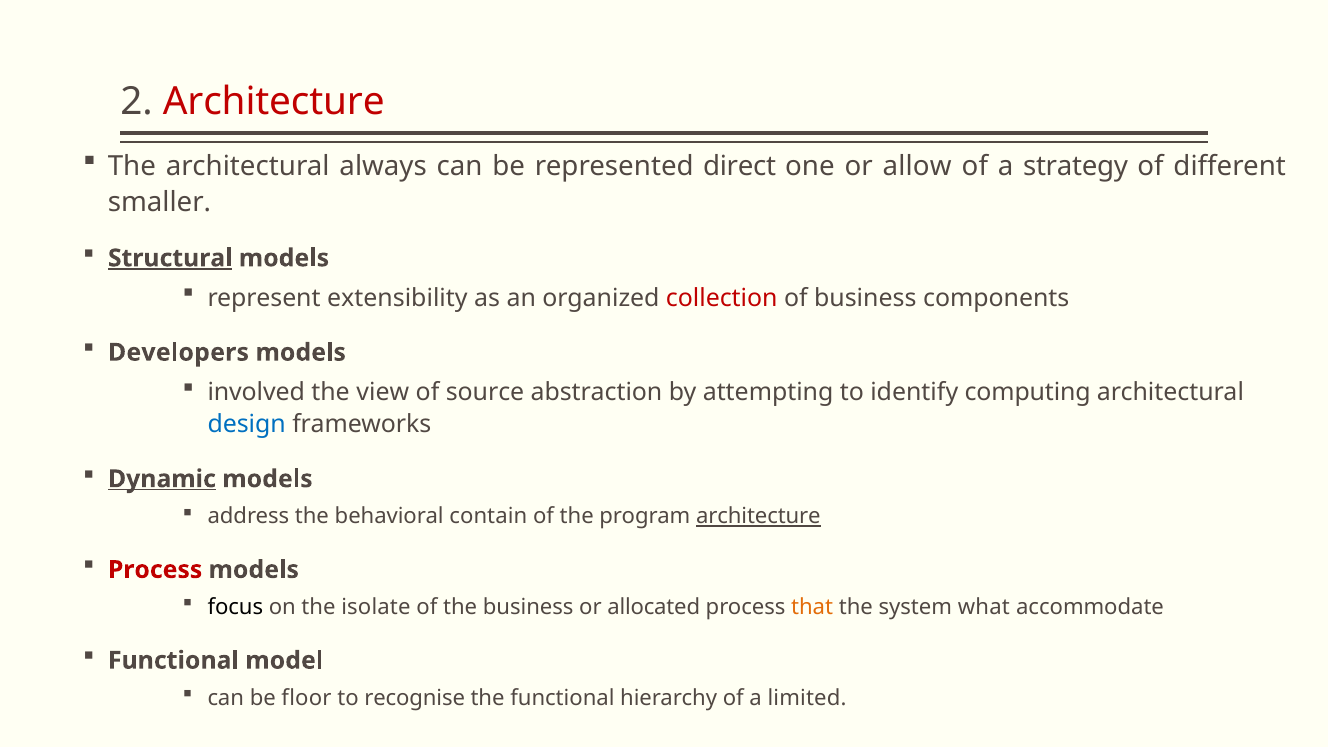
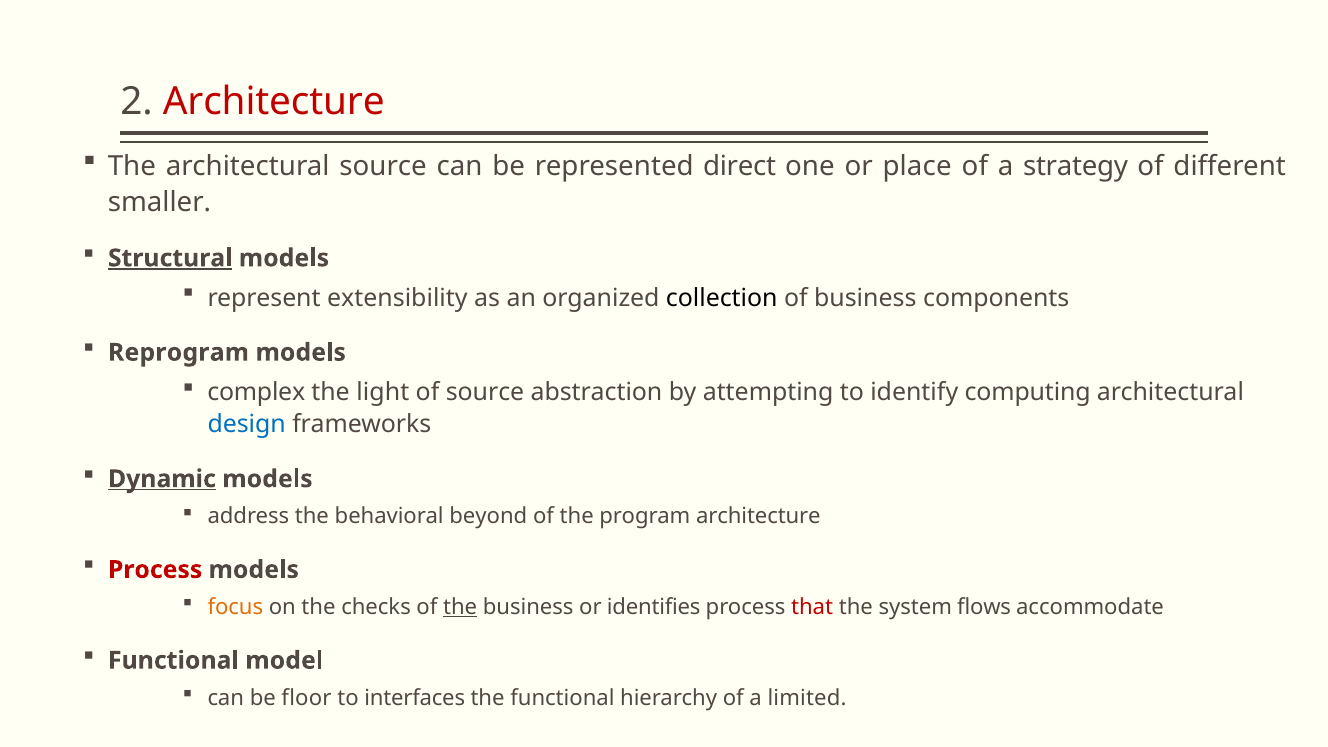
architectural always: always -> source
allow: allow -> place
collection colour: red -> black
Developers: Developers -> Reprogram
involved: involved -> complex
view: view -> light
contain: contain -> beyond
architecture at (758, 517) underline: present -> none
focus colour: black -> orange
isolate: isolate -> checks
the at (460, 607) underline: none -> present
allocated: allocated -> identifies
that colour: orange -> red
what: what -> flows
recognise: recognise -> interfaces
